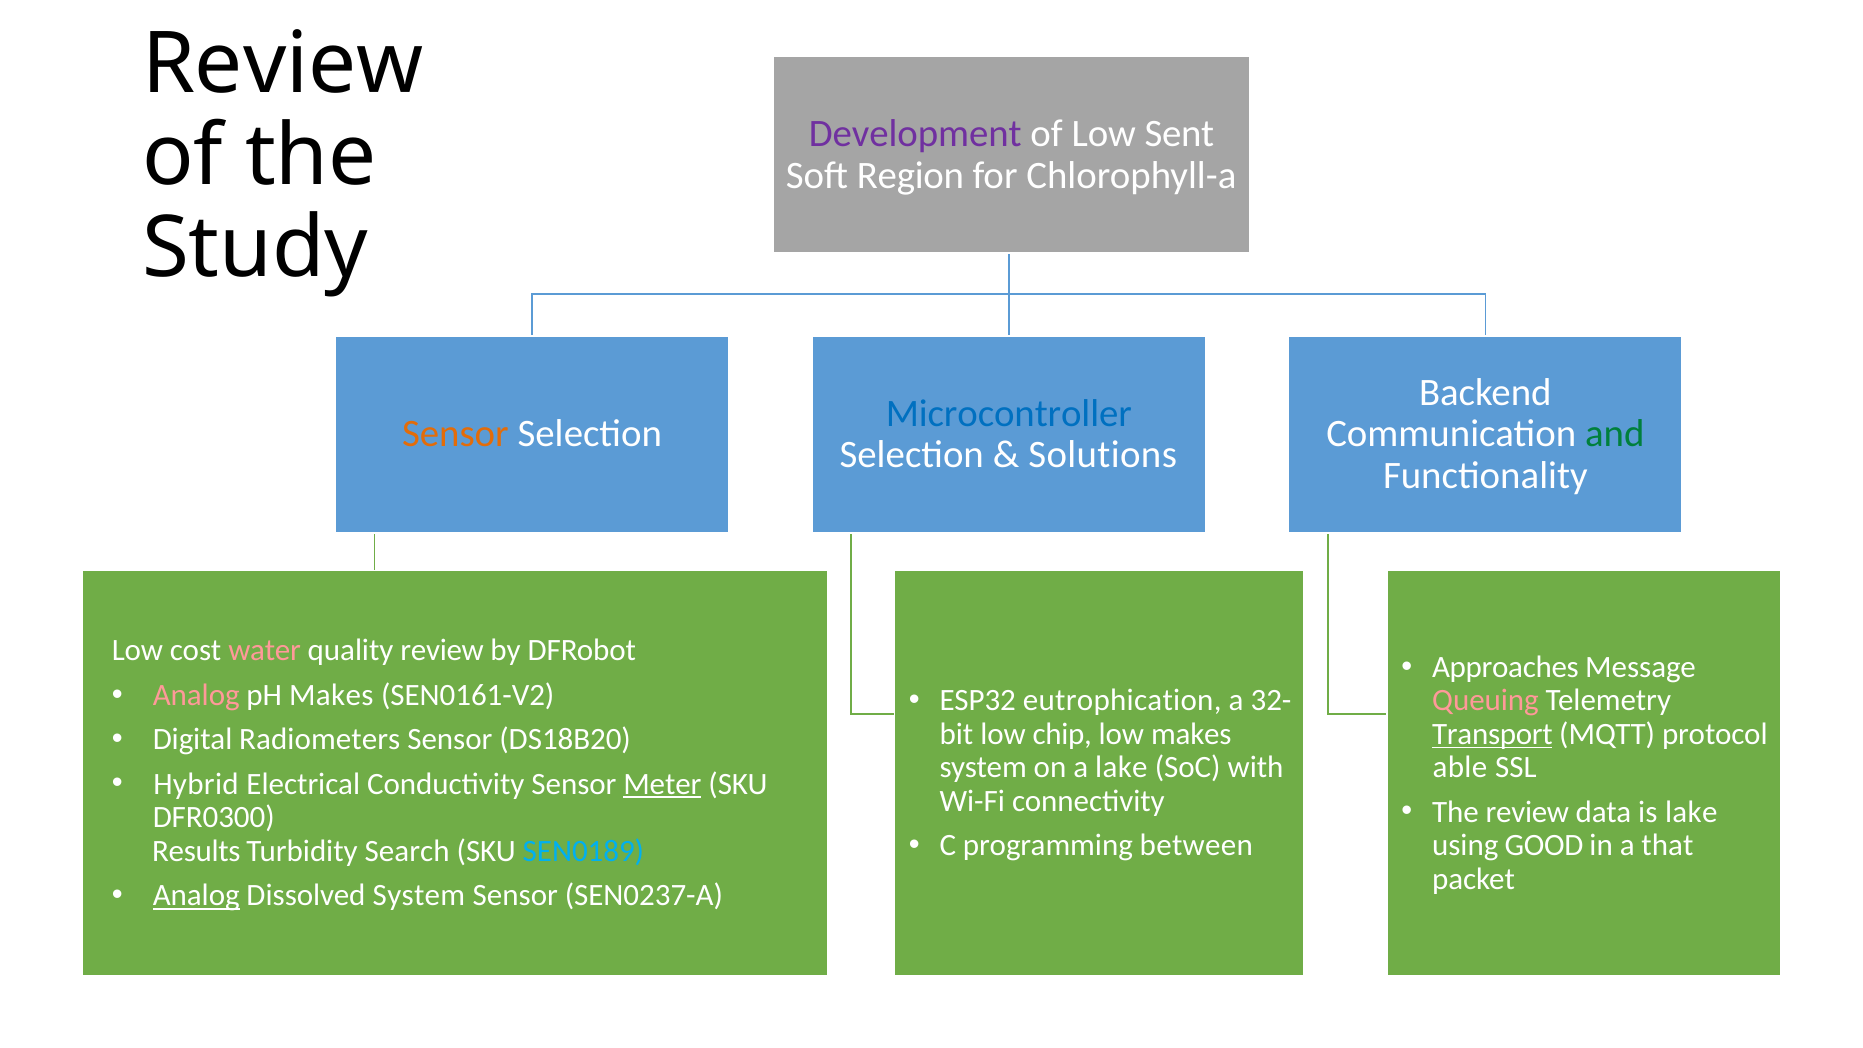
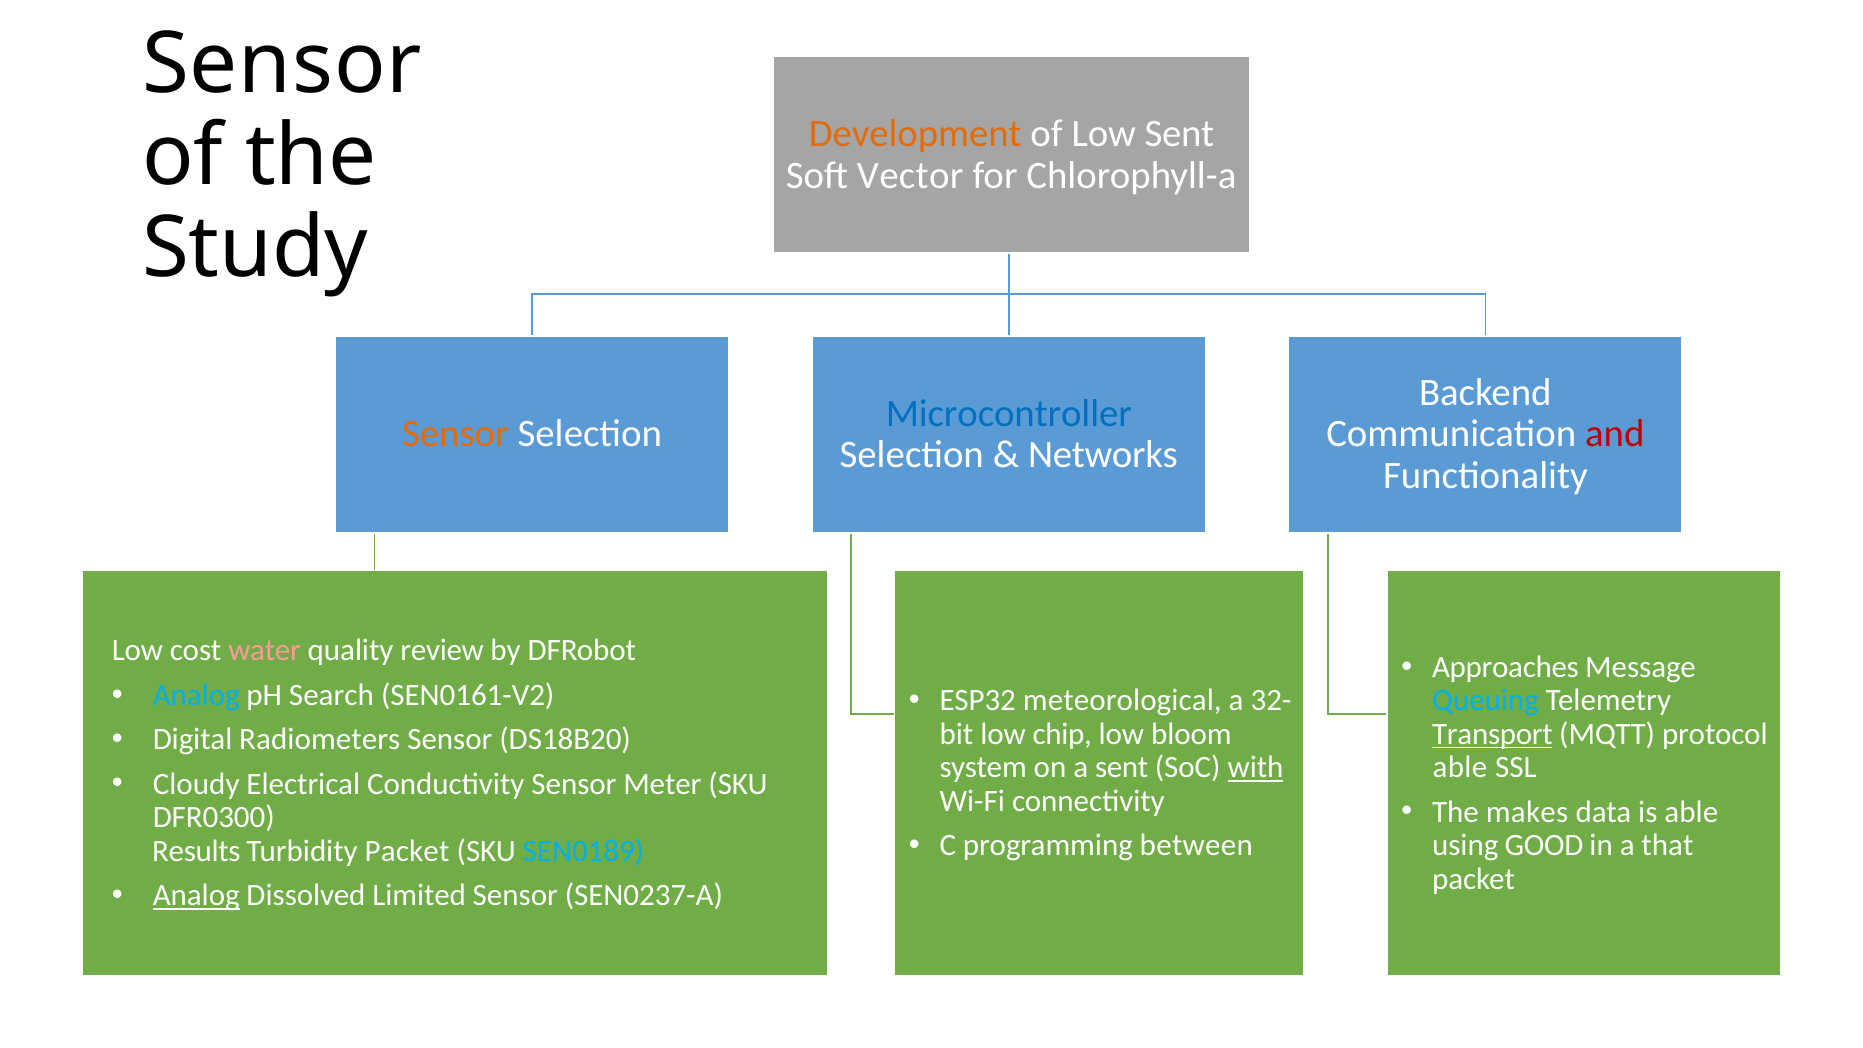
Review at (283, 64): Review -> Sensor
Development colour: purple -> orange
Region: Region -> Vector
and colour: green -> red
Solutions: Solutions -> Networks
Analog at (196, 695) colour: pink -> light blue
pH Makes: Makes -> Search
eutrophication: eutrophication -> meteorological
Queuing colour: pink -> light blue
low makes: makes -> bloom
a lake: lake -> sent
with underline: none -> present
Hybrid: Hybrid -> Cloudy
Meter underline: present -> none
The review: review -> makes
is lake: lake -> able
Turbidity Search: Search -> Packet
Dissolved System: System -> Limited
